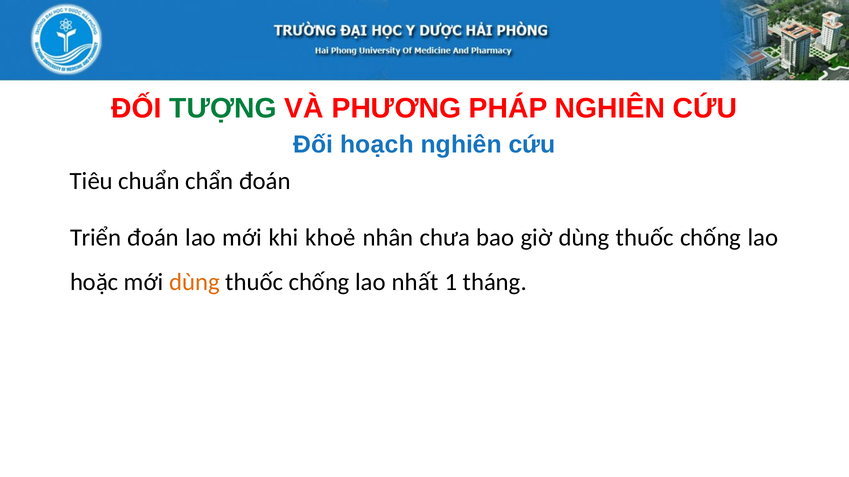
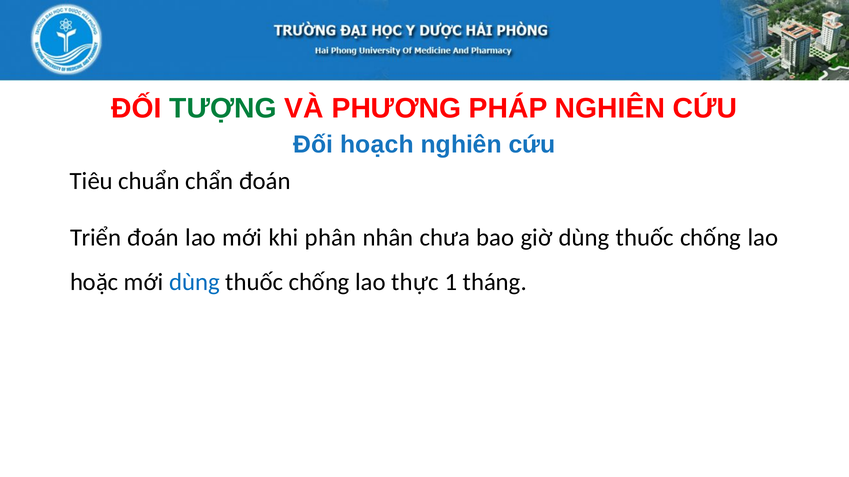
khoẻ: khoẻ -> phân
dùng at (194, 282) colour: orange -> blue
nhất: nhất -> thực
